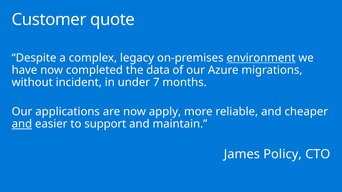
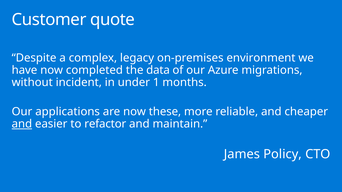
environment underline: present -> none
7: 7 -> 1
apply: apply -> these
support: support -> refactor
